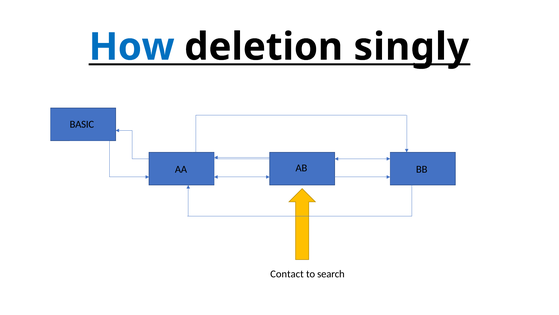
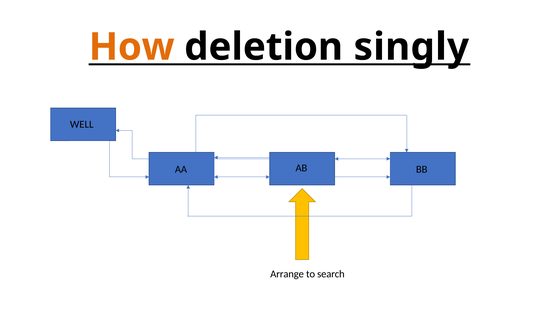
How colour: blue -> orange
BASIC: BASIC -> WELL
Contact: Contact -> Arrange
